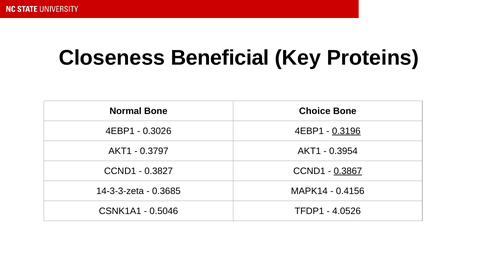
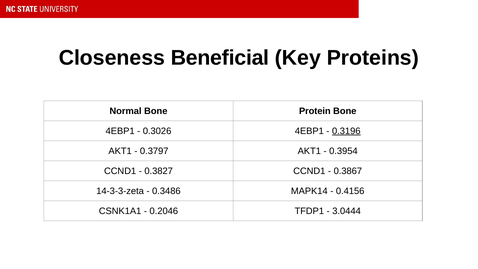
Choice: Choice -> Protein
0.3867 underline: present -> none
0.3685: 0.3685 -> 0.3486
0.5046: 0.5046 -> 0.2046
4.0526: 4.0526 -> 3.0444
